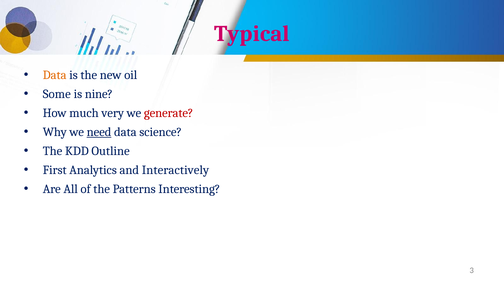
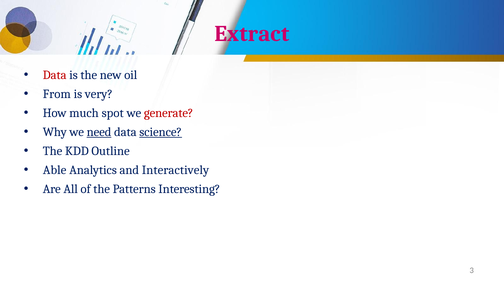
Typical: Typical -> Extract
Data at (55, 75) colour: orange -> red
Some: Some -> From
nine: nine -> very
very: very -> spot
science underline: none -> present
First: First -> Able
